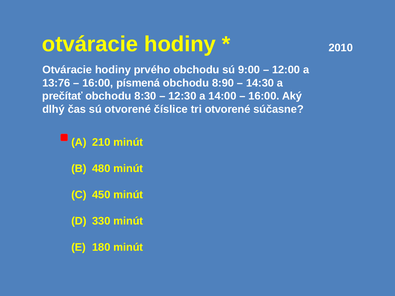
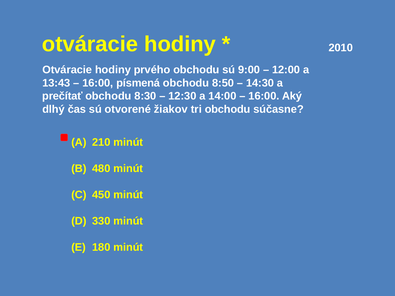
13:76: 13:76 -> 13:43
8:90: 8:90 -> 8:50
číslice: číslice -> žiakov
tri otvorené: otvorené -> obchodu
